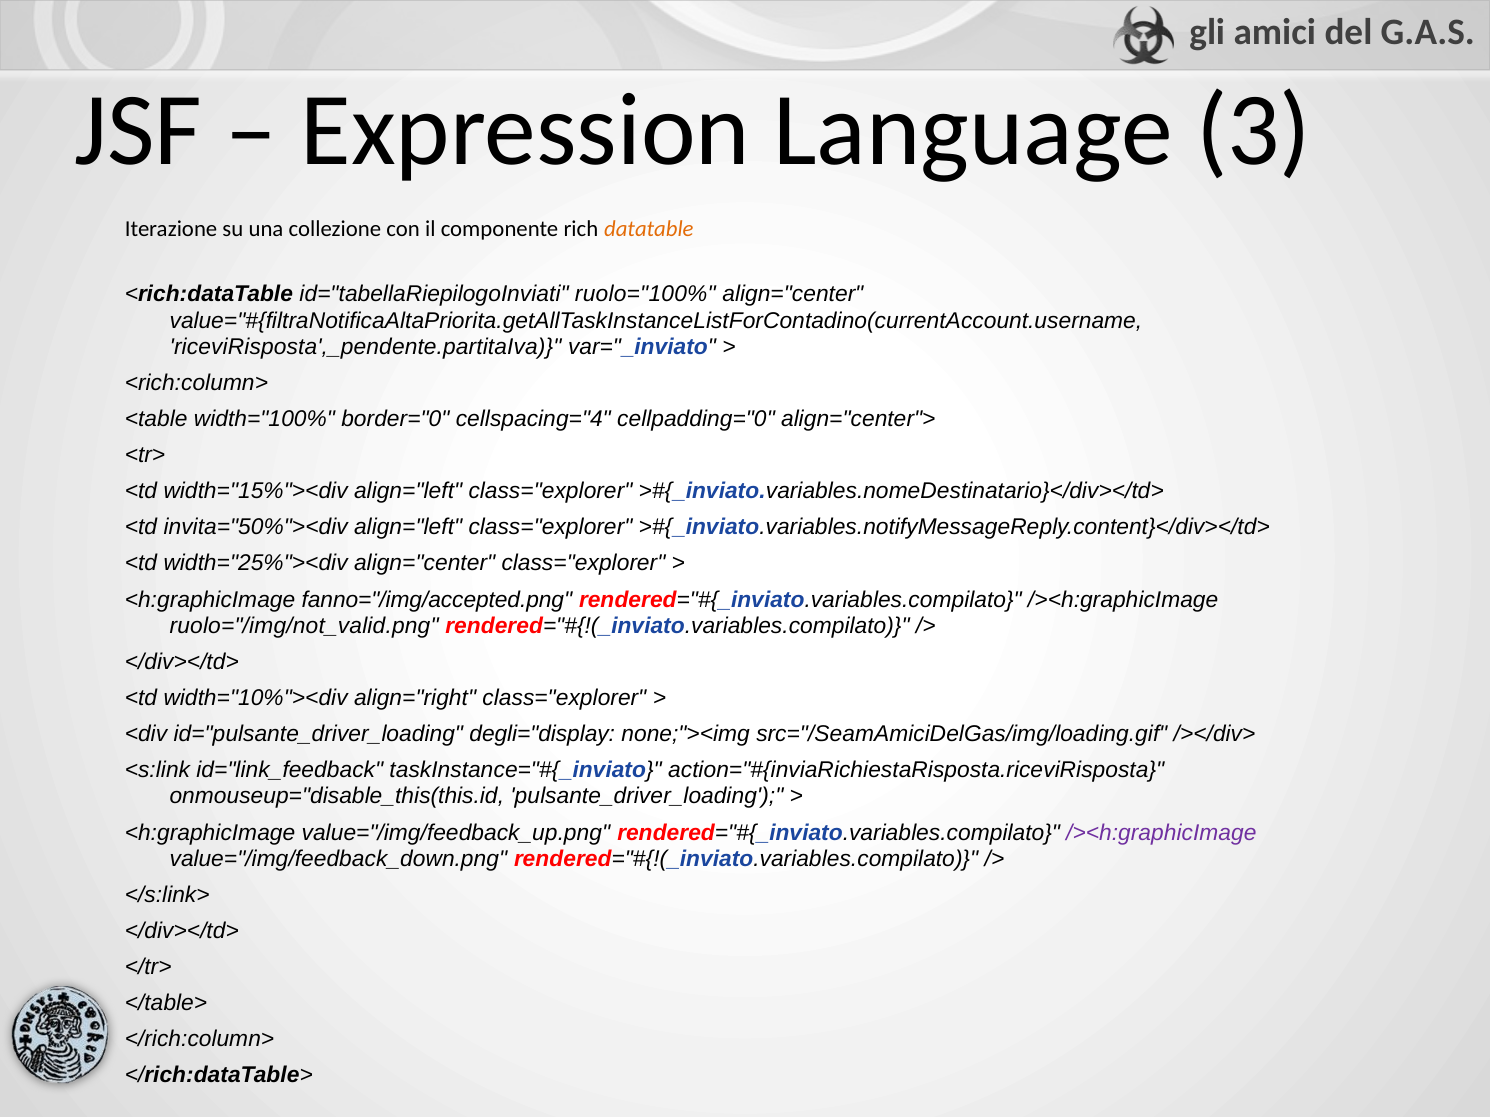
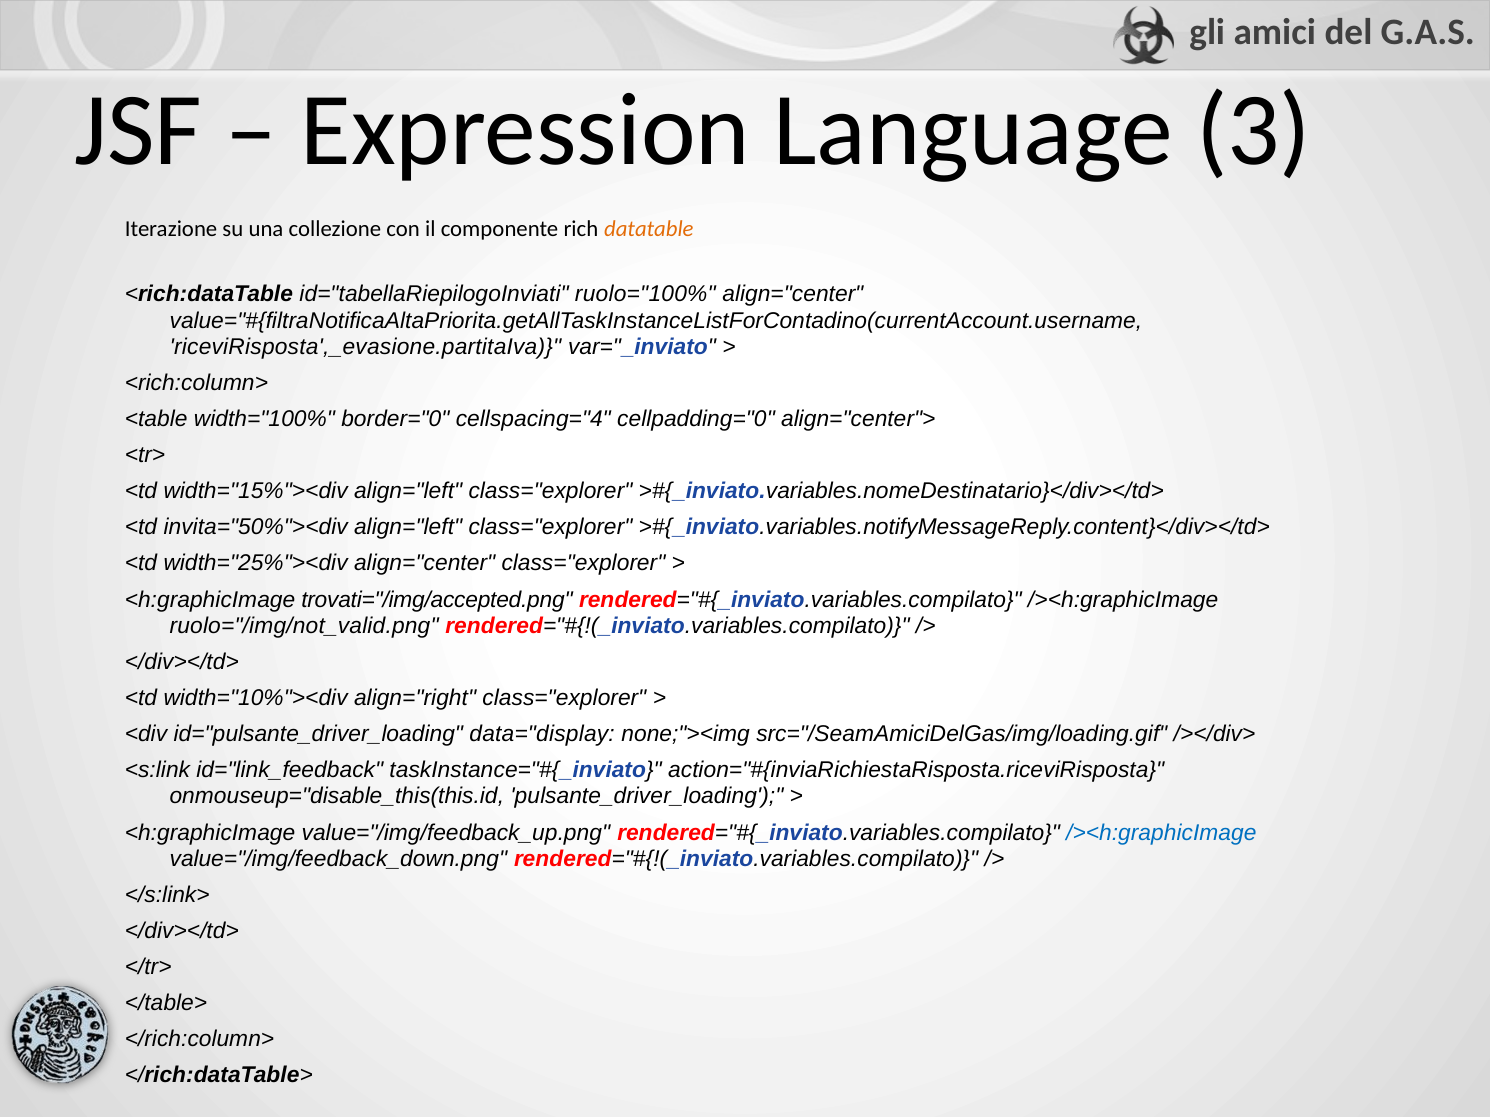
riceviRisposta',_pendente.partitaIva: riceviRisposta',_pendente.partitaIva -> riceviRisposta',_evasione.partitaIva
fanno="/img/accepted.png: fanno="/img/accepted.png -> trovati="/img/accepted.png
degli="display: degli="display -> data="display
/><h:graphicImage at (1161, 833) colour: purple -> blue
